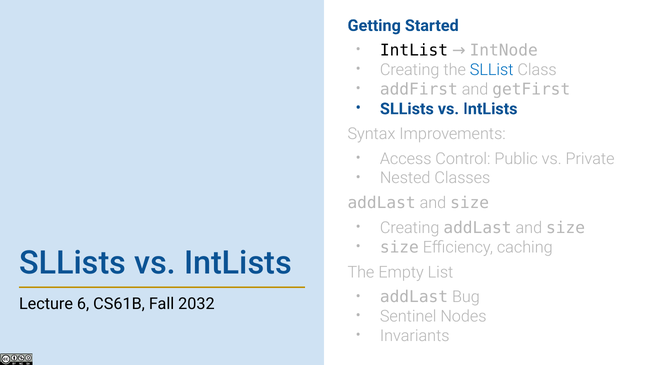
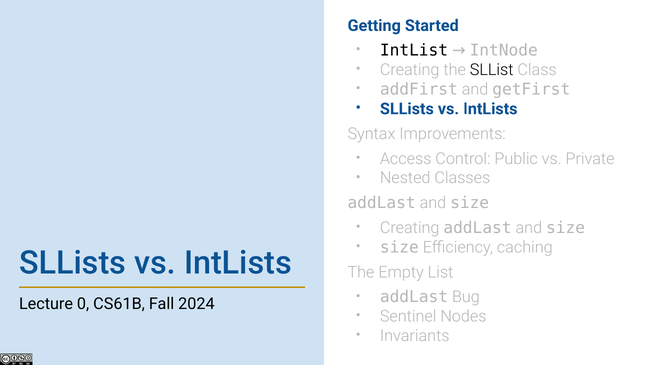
SLList colour: blue -> black
6: 6 -> 0
2032: 2032 -> 2024
